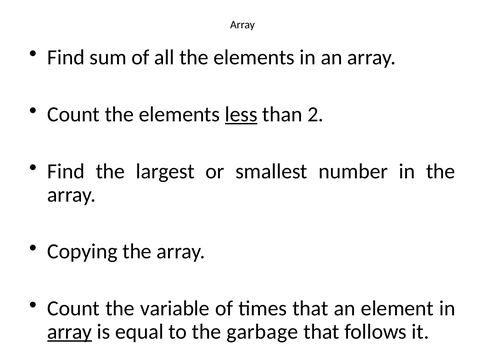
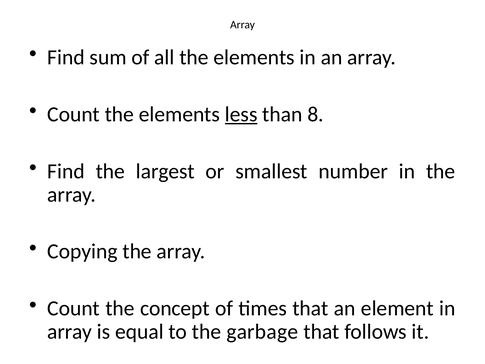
2: 2 -> 8
variable: variable -> concept
array at (70, 332) underline: present -> none
